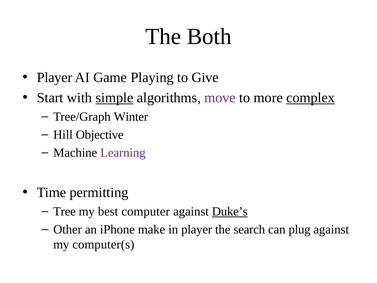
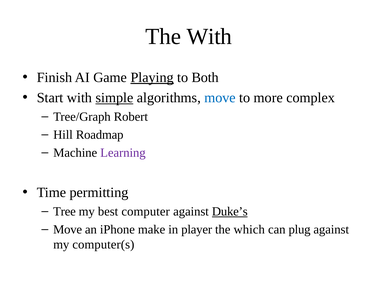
The Both: Both -> With
Player at (54, 77): Player -> Finish
Playing underline: none -> present
Give: Give -> Both
move at (220, 98) colour: purple -> blue
complex underline: present -> none
Winter: Winter -> Robert
Objective: Objective -> Roadmap
Other at (68, 229): Other -> Move
search: search -> which
